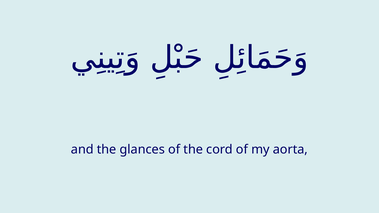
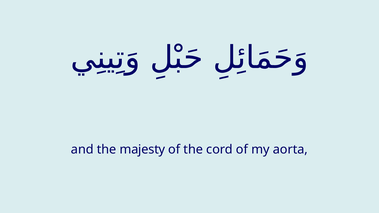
glances: glances -> majesty
